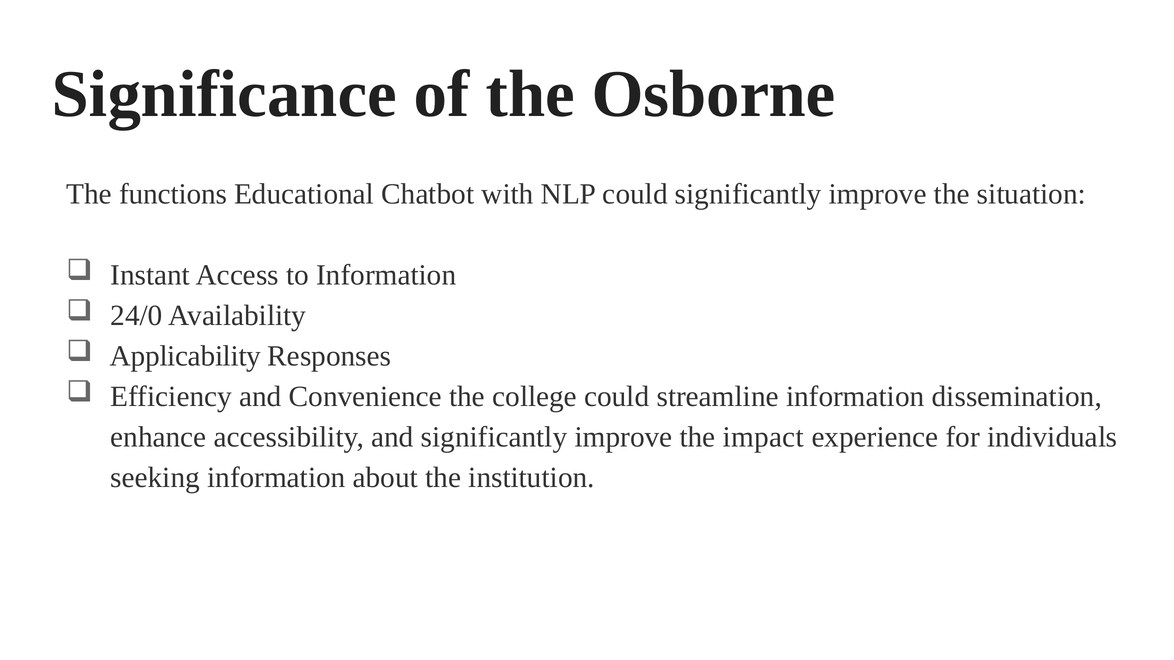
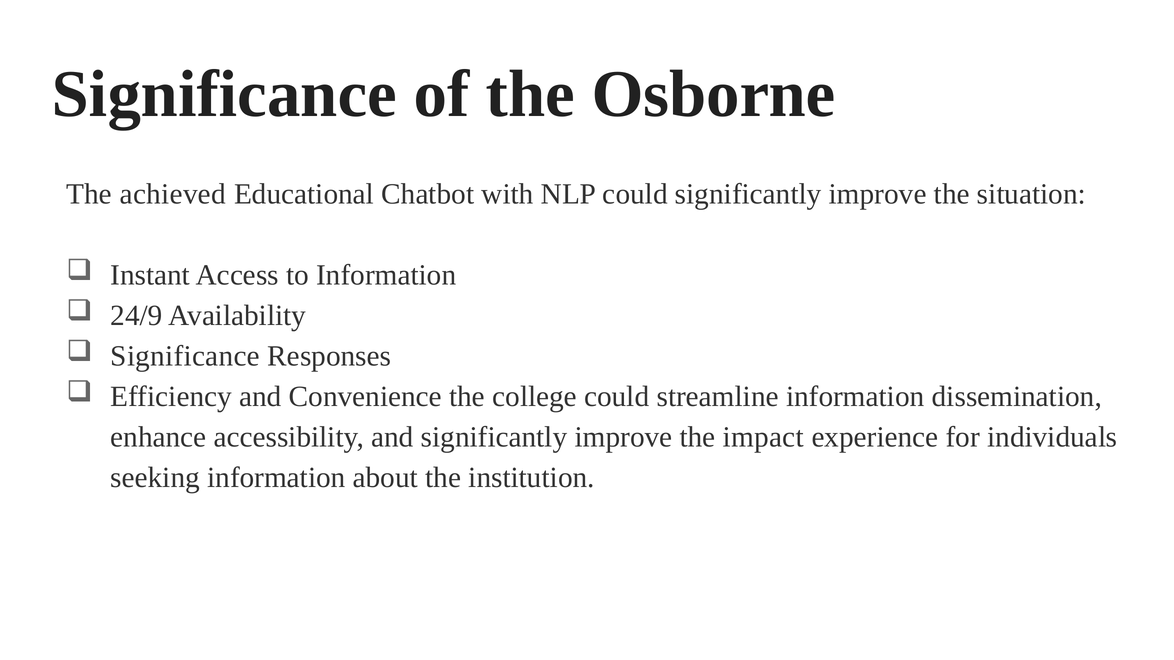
functions: functions -> achieved
24/0: 24/0 -> 24/9
Applicability at (185, 356): Applicability -> Significance
